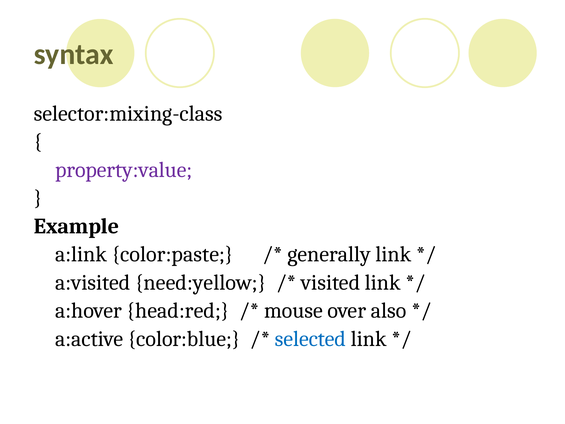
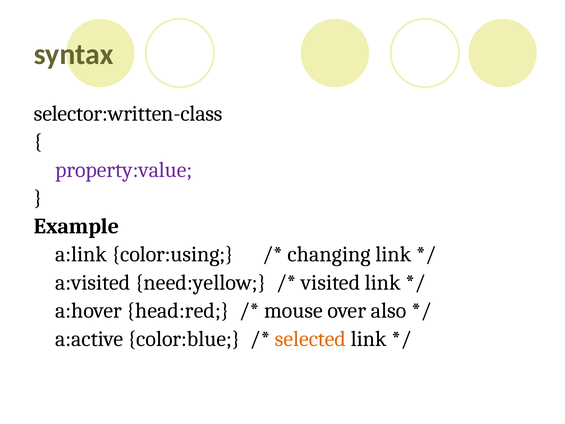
selector:mixing-class: selector:mixing-class -> selector:written-class
color:paste: color:paste -> color:using
generally: generally -> changing
selected colour: blue -> orange
